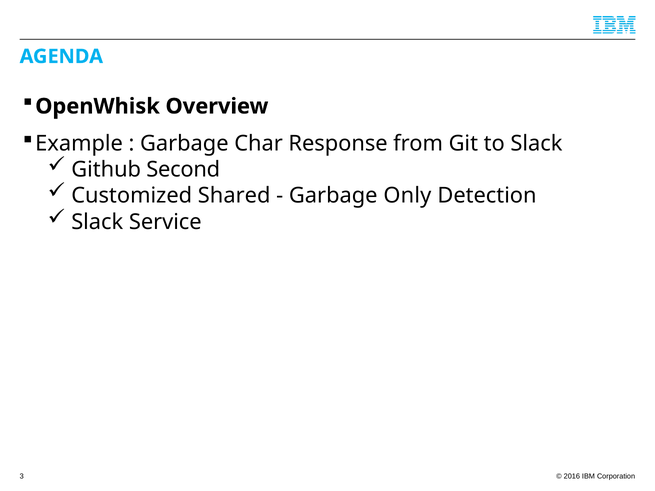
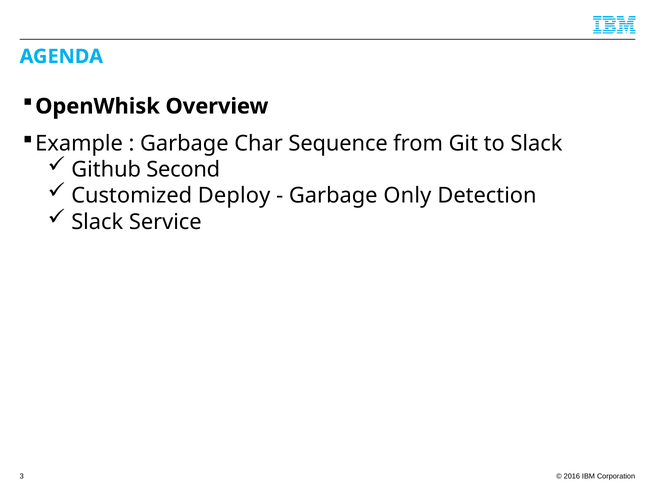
Response: Response -> Sequence
Shared: Shared -> Deploy
